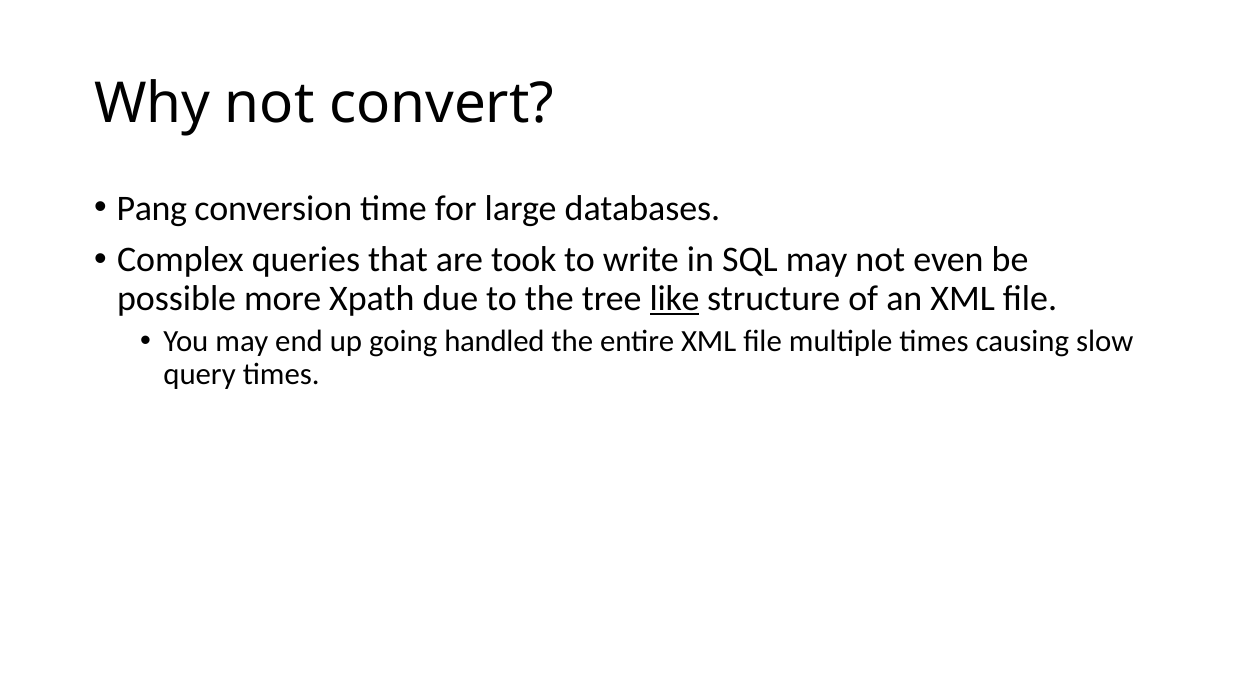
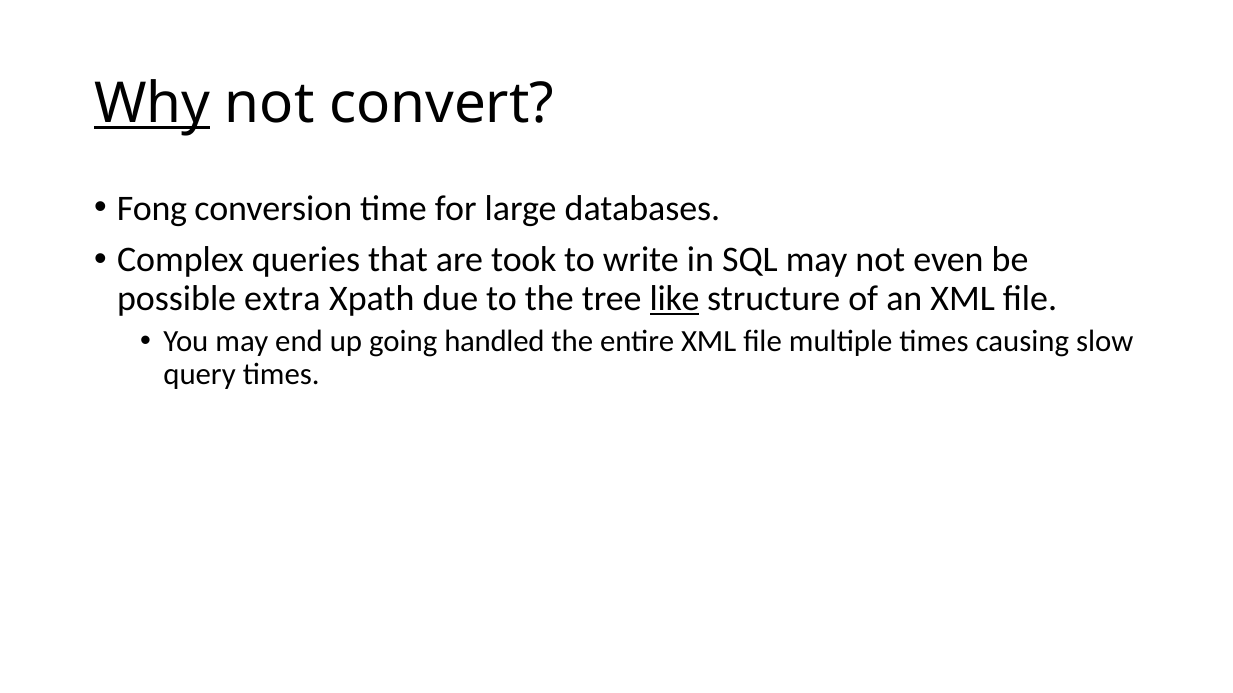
Why underline: none -> present
Pang: Pang -> Fong
more: more -> extra
